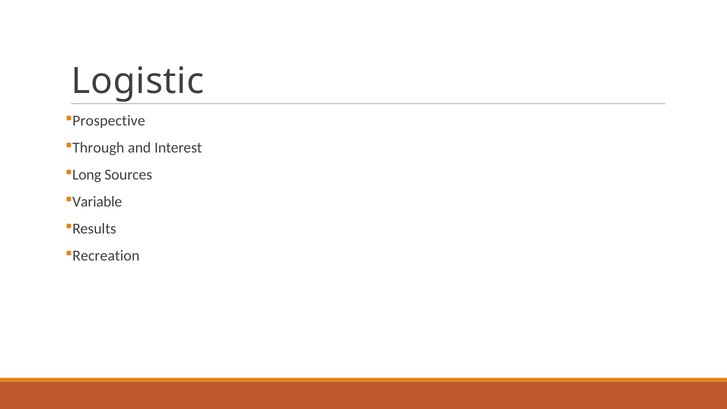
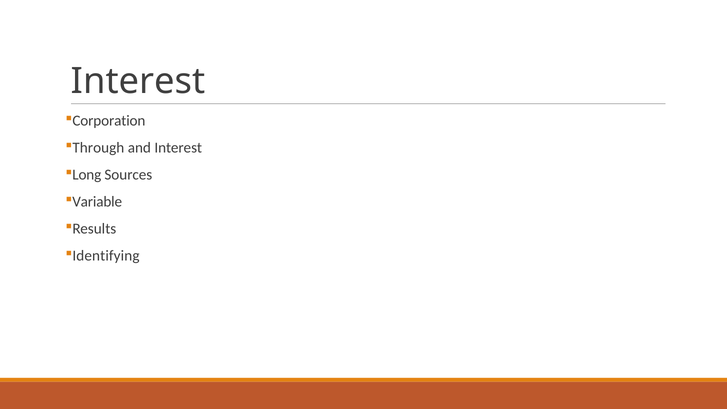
Logistic at (138, 81): Logistic -> Interest
Prospective: Prospective -> Corporation
Recreation: Recreation -> Identifying
